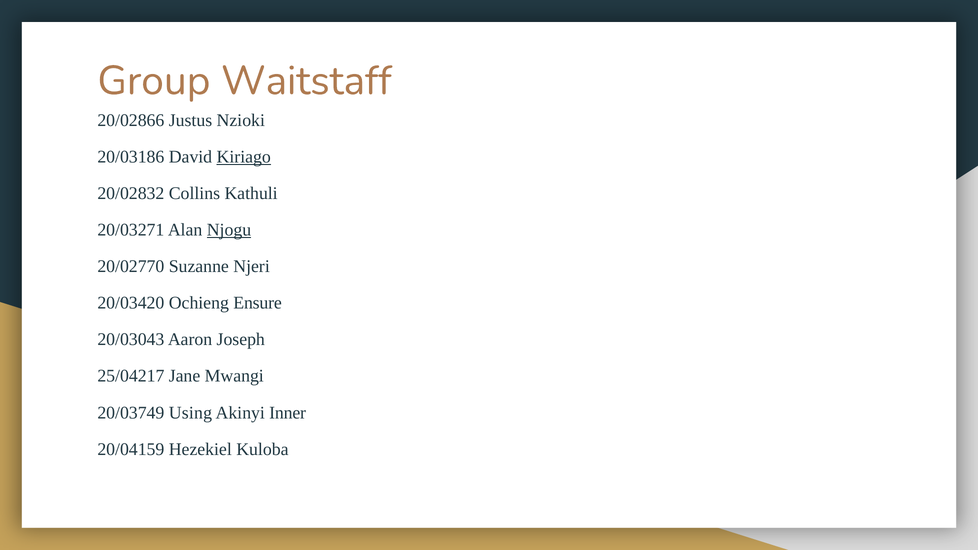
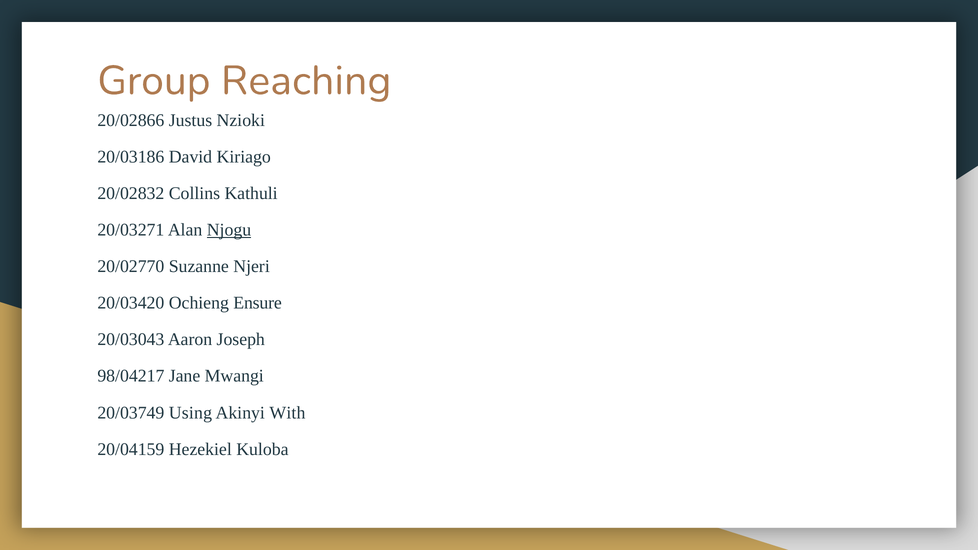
Waitstaff: Waitstaff -> Reaching
Kiriago underline: present -> none
25/04217: 25/04217 -> 98/04217
Inner: Inner -> With
